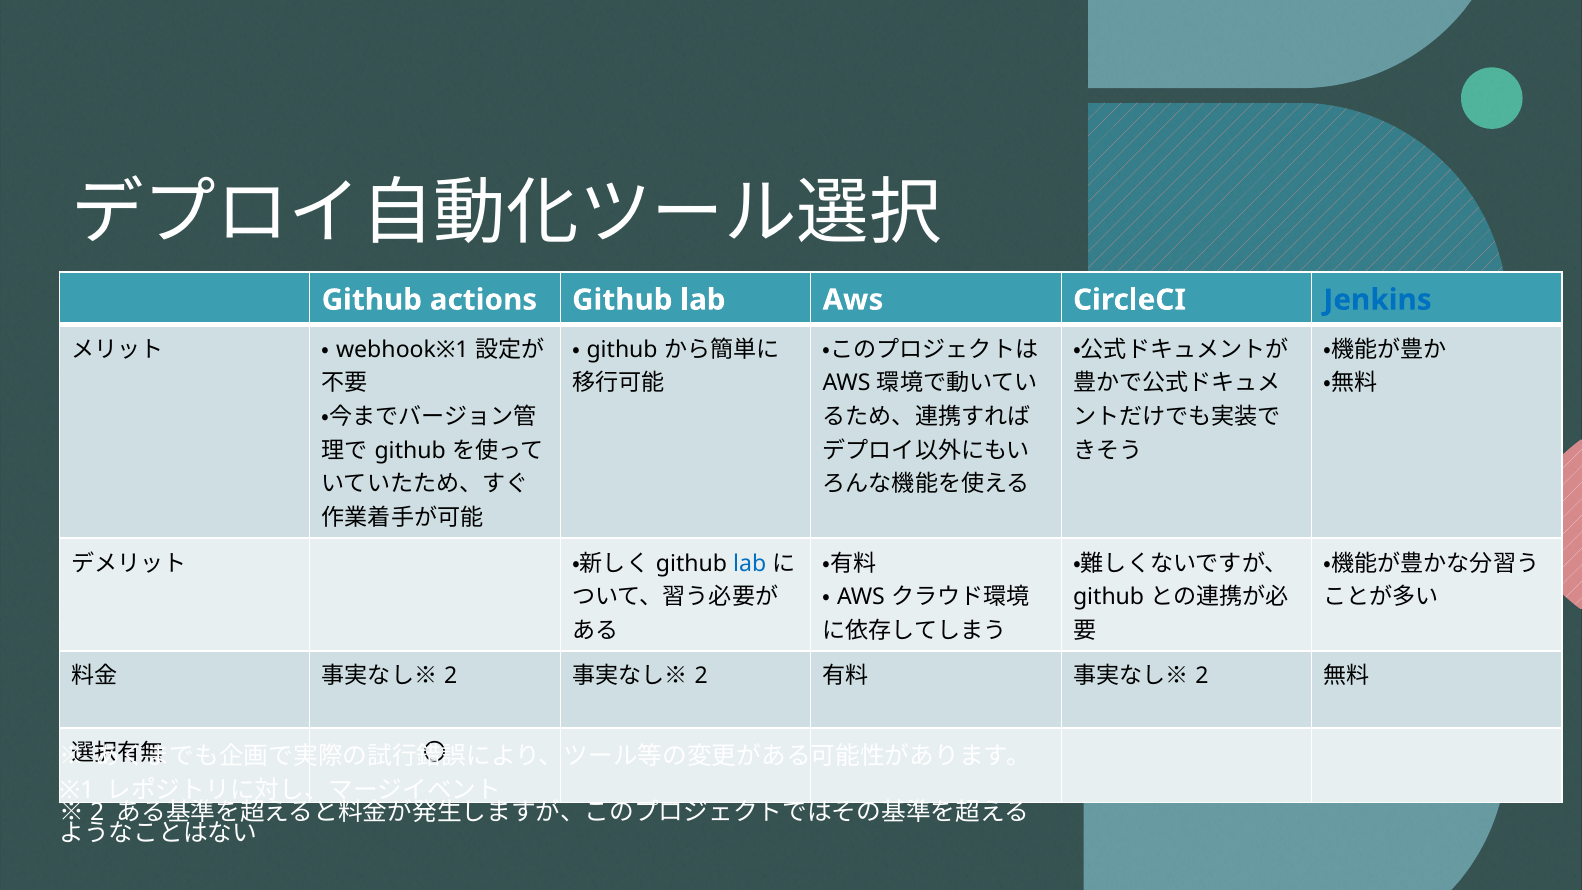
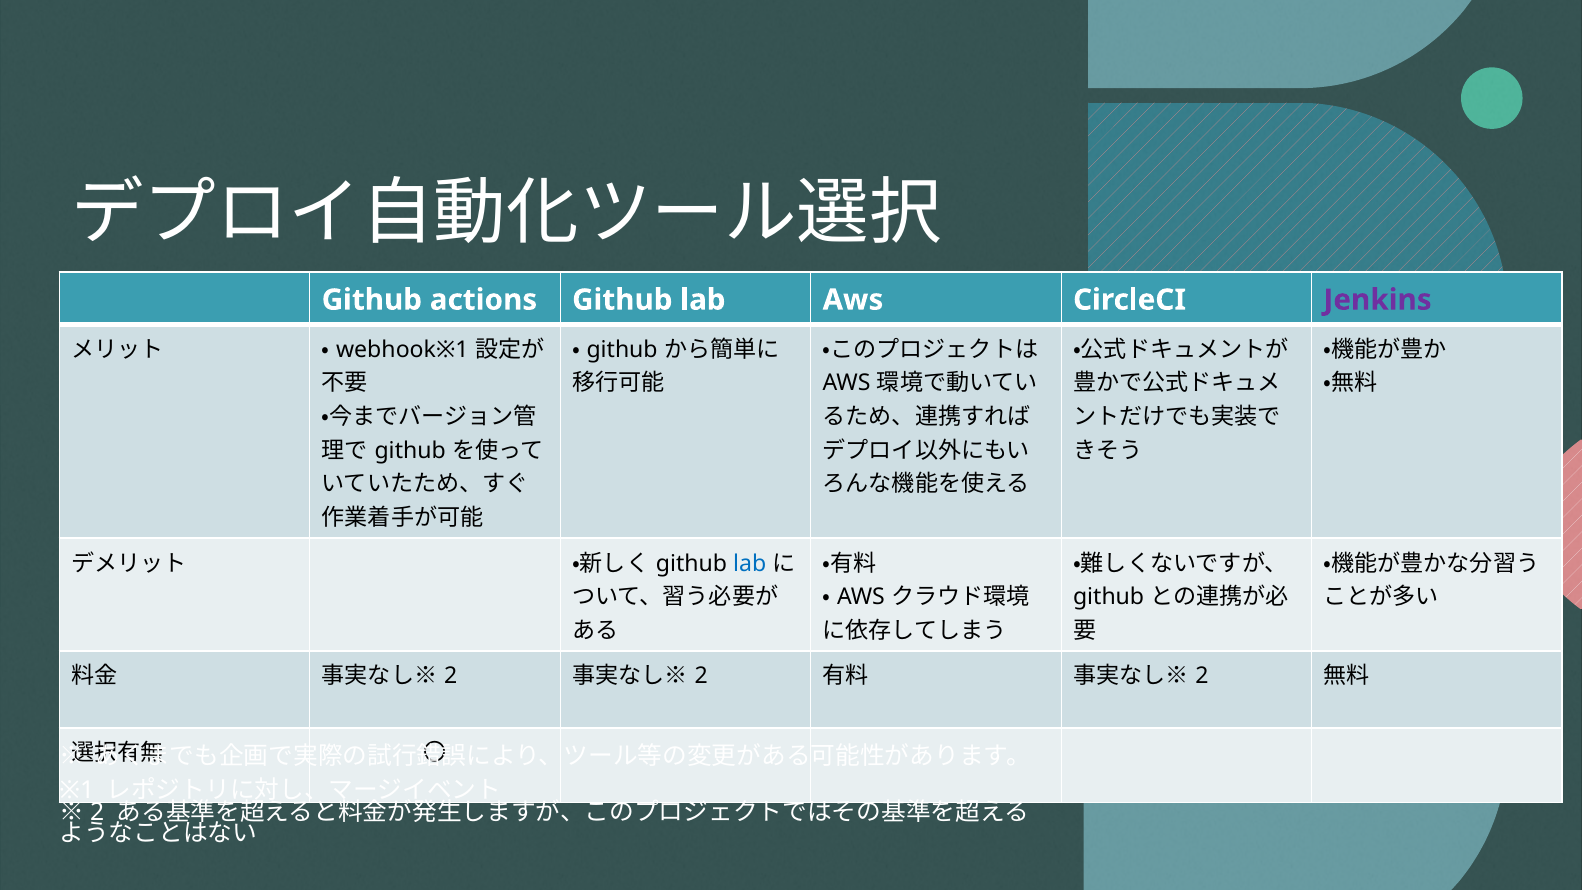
Jenkins colour: blue -> purple
